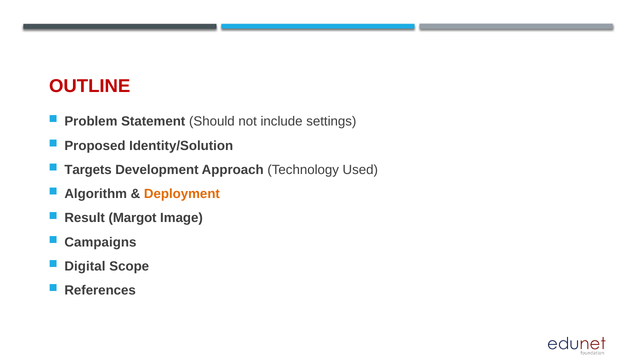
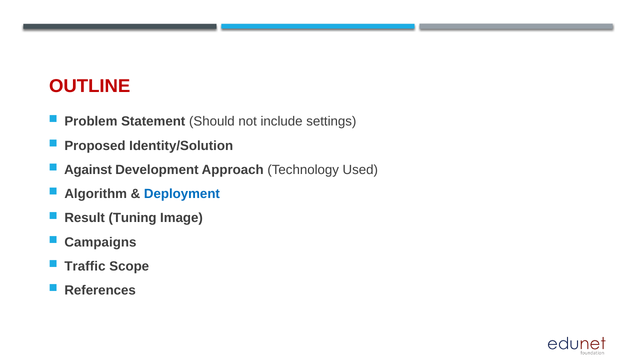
Targets: Targets -> Against
Deployment colour: orange -> blue
Margot: Margot -> Tuning
Digital: Digital -> Traffic
